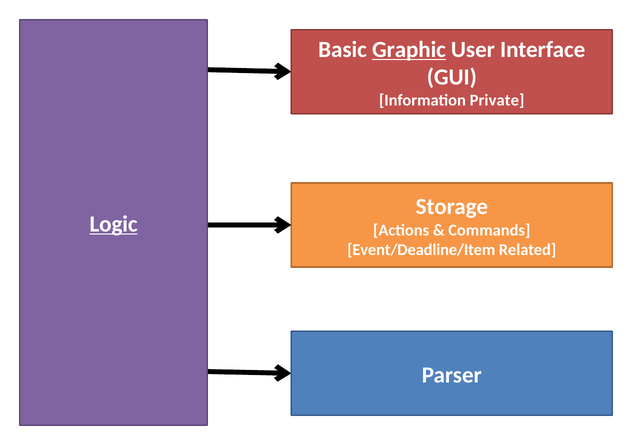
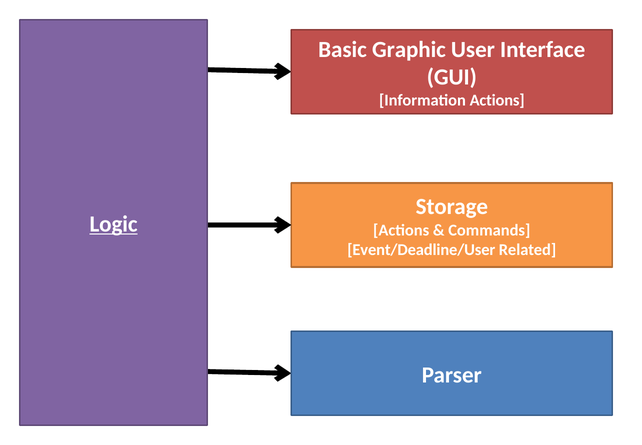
Graphic underline: present -> none
Information Private: Private -> Actions
Event/Deadline/Item: Event/Deadline/Item -> Event/Deadline/User
